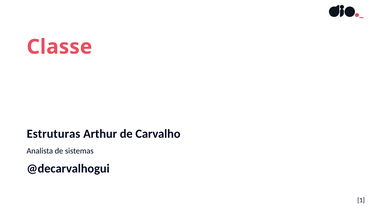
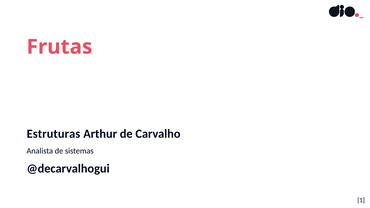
Classe: Classe -> Frutas
